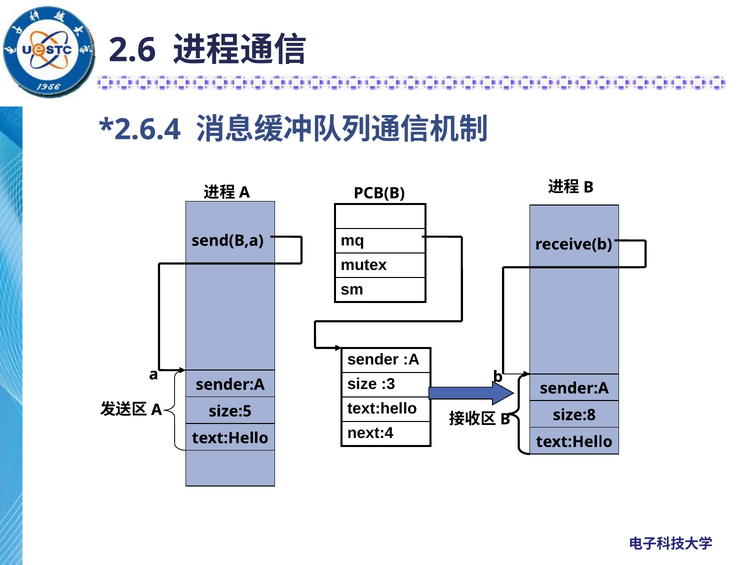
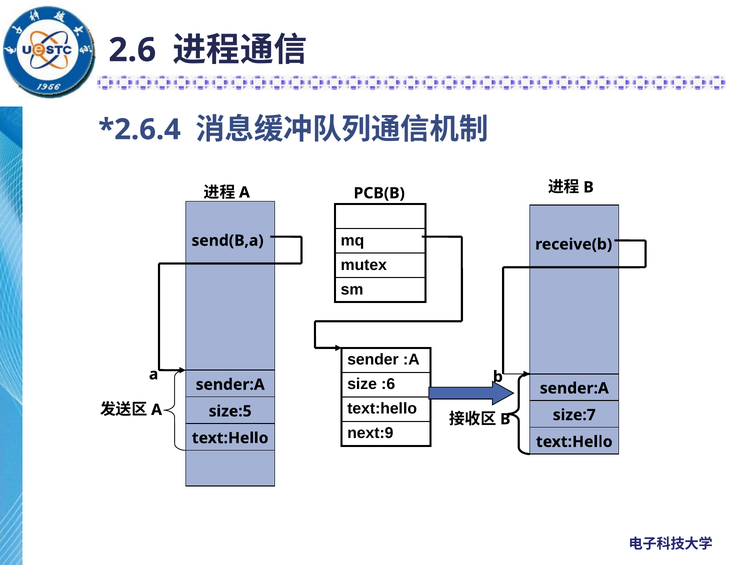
:3: :3 -> :6
size:8: size:8 -> size:7
next:4: next:4 -> next:9
